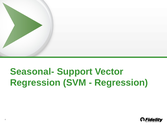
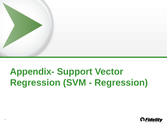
Seasonal-: Seasonal- -> Appendix-
